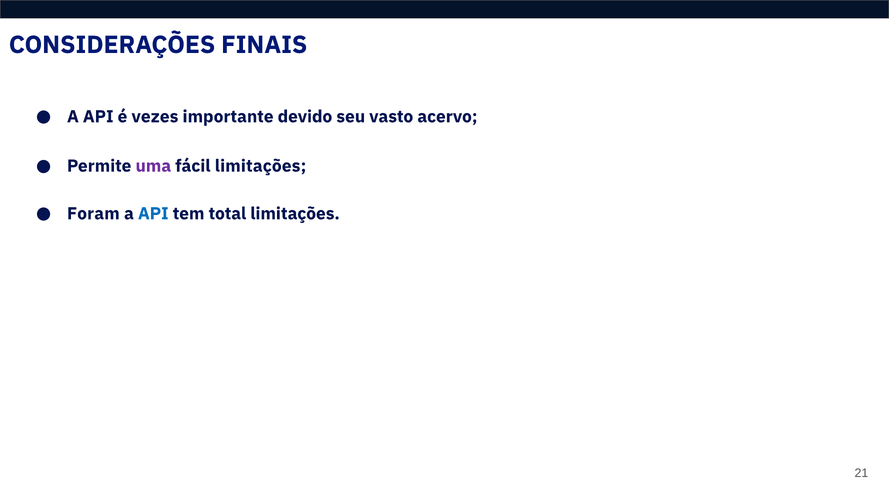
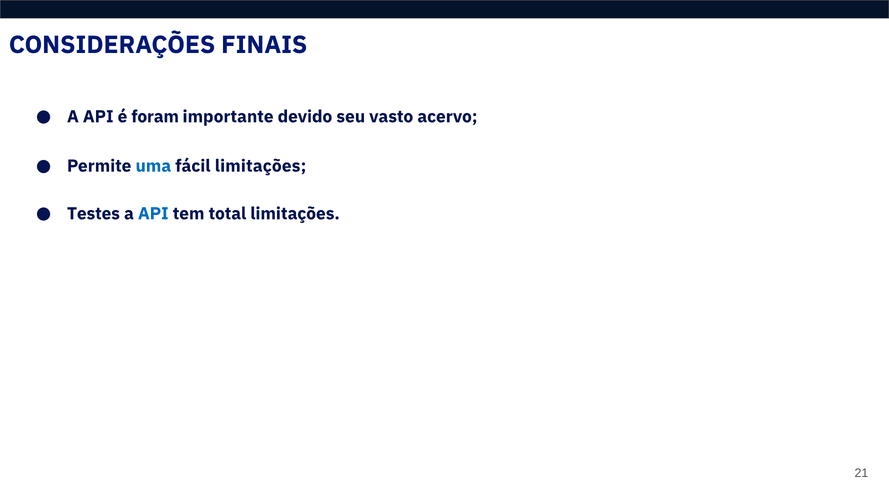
vezes: vezes -> foram
uma colour: purple -> blue
Foram: Foram -> Testes
